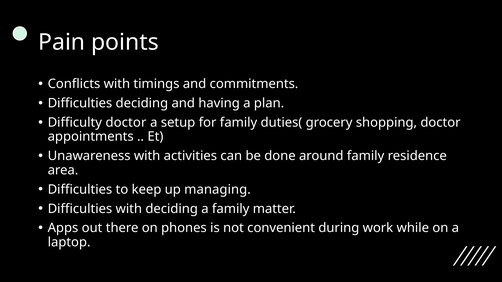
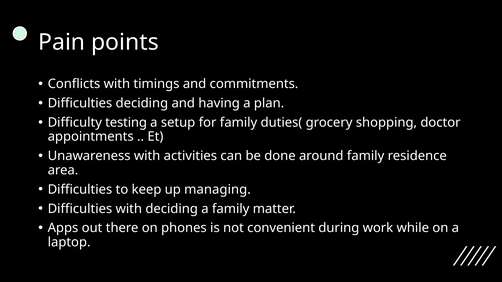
Difficulty doctor: doctor -> testing
